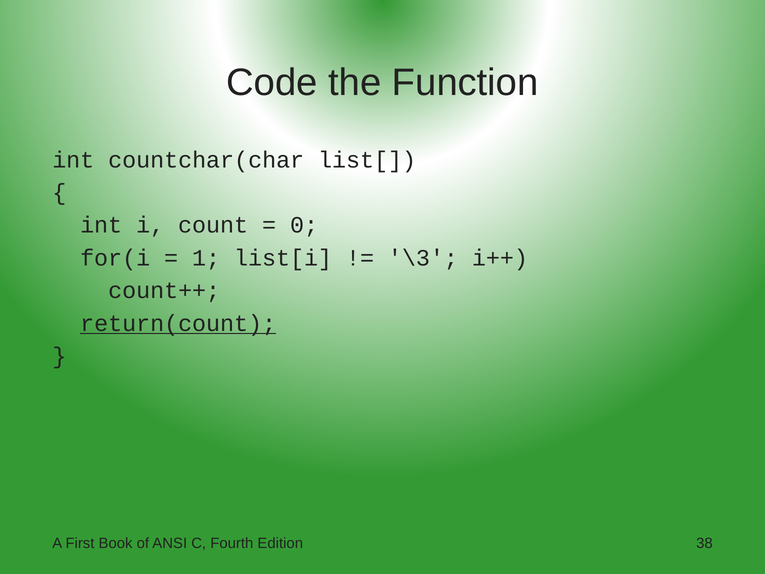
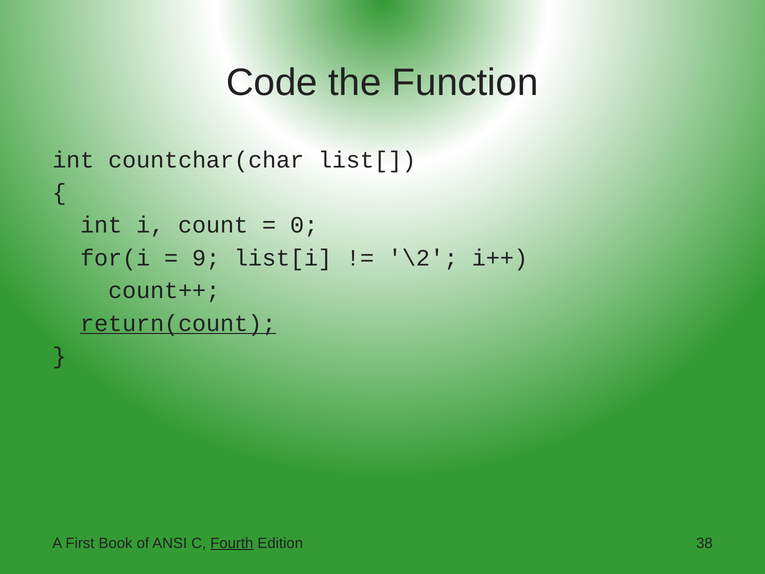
1: 1 -> 9
\3: \3 -> \2
Fourth underline: none -> present
